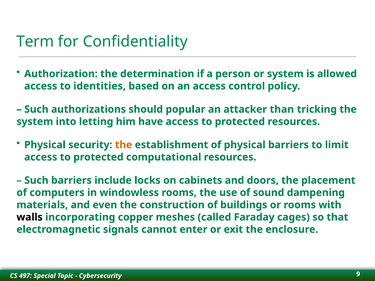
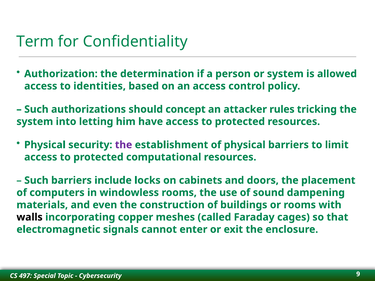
popular: popular -> concept
than: than -> rules
the at (124, 145) colour: orange -> purple
